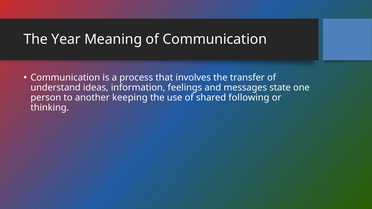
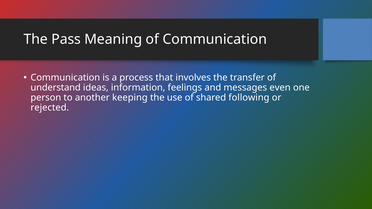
Year: Year -> Pass
state: state -> even
thinking: thinking -> rejected
